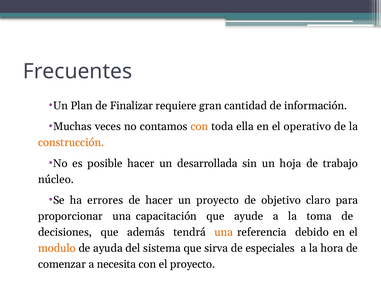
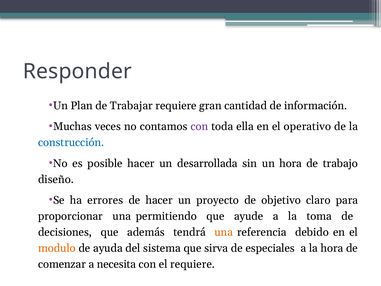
Frecuentes: Frecuentes -> Responder
Finalizar: Finalizar -> Trabajar
con at (199, 126) colour: orange -> purple
construcción colour: orange -> blue
un hoja: hoja -> hora
núcleo: núcleo -> diseño
capacitación: capacitación -> permitiendo
el proyecto: proyecto -> requiere
